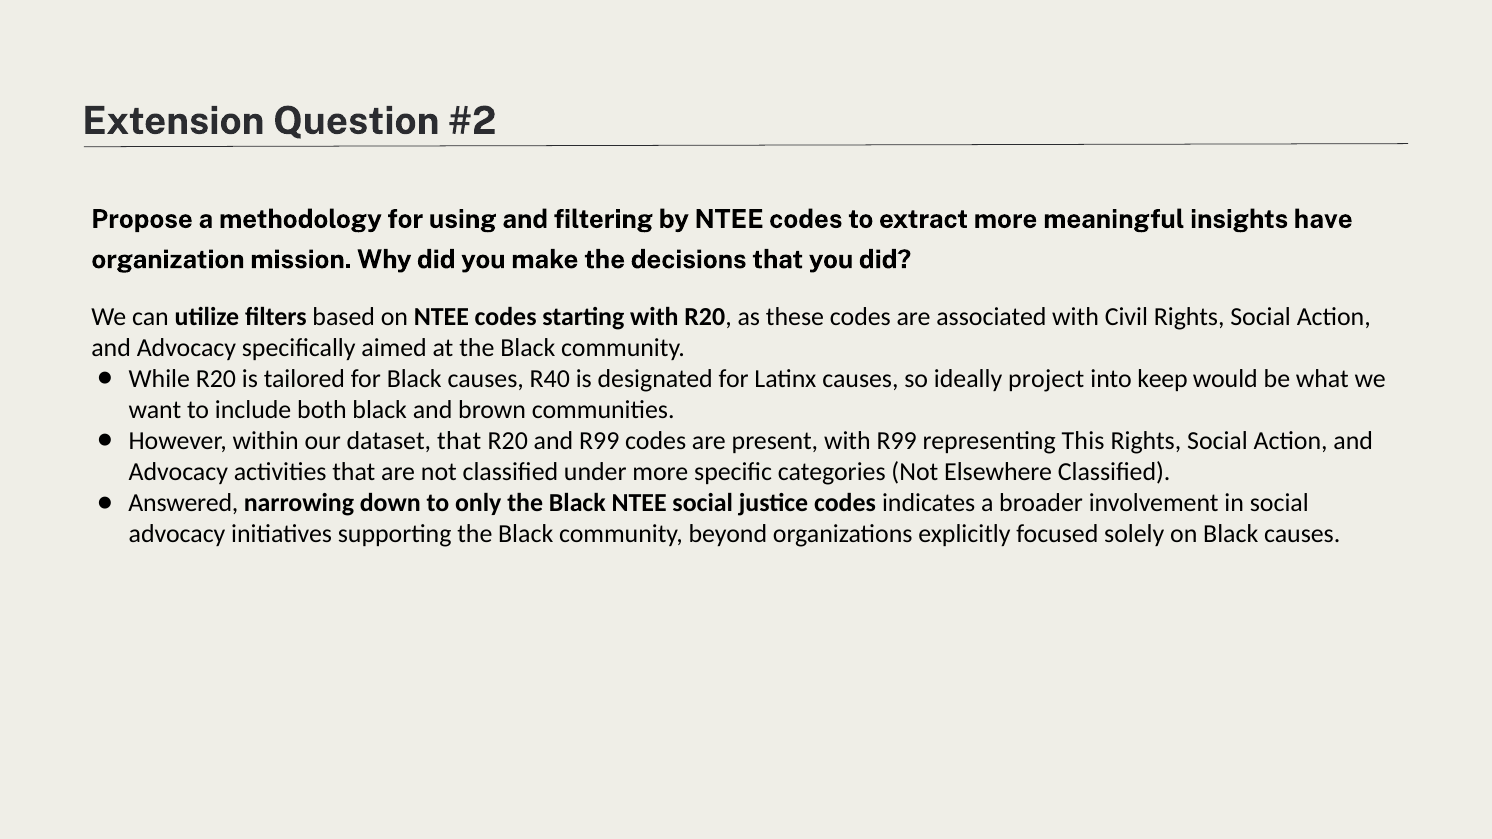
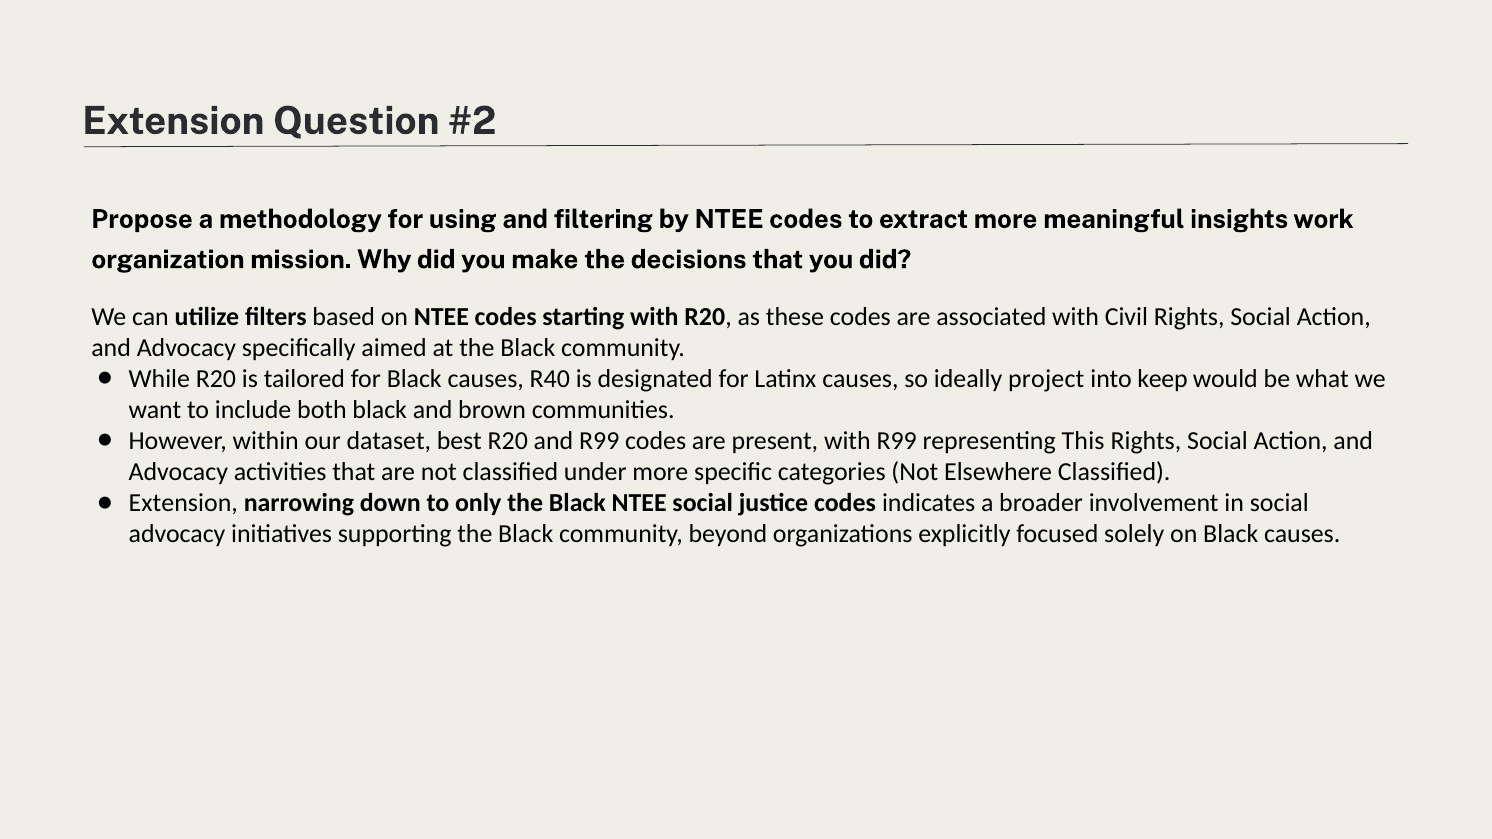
have: have -> work
dataset that: that -> best
Answered at (183, 503): Answered -> Extension
